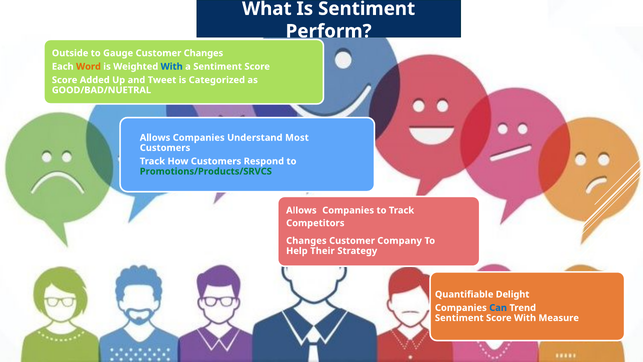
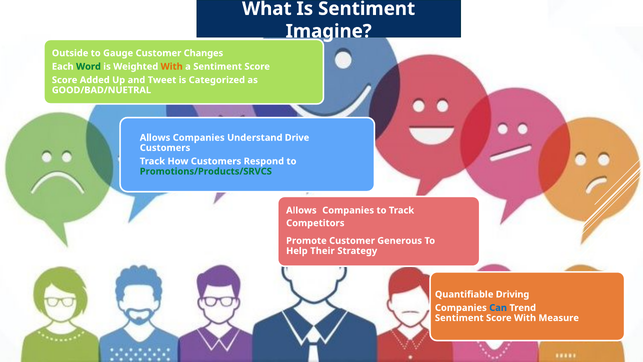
Perform: Perform -> Imagine
Word colour: orange -> green
With at (172, 67) colour: blue -> orange
Most: Most -> Drive
Changes at (306, 241): Changes -> Promote
Company: Company -> Generous
Delight: Delight -> Driving
